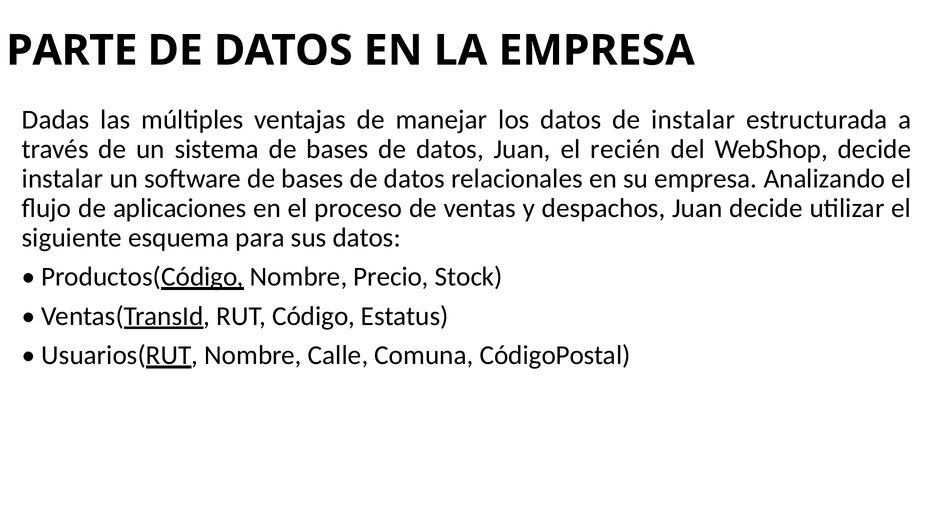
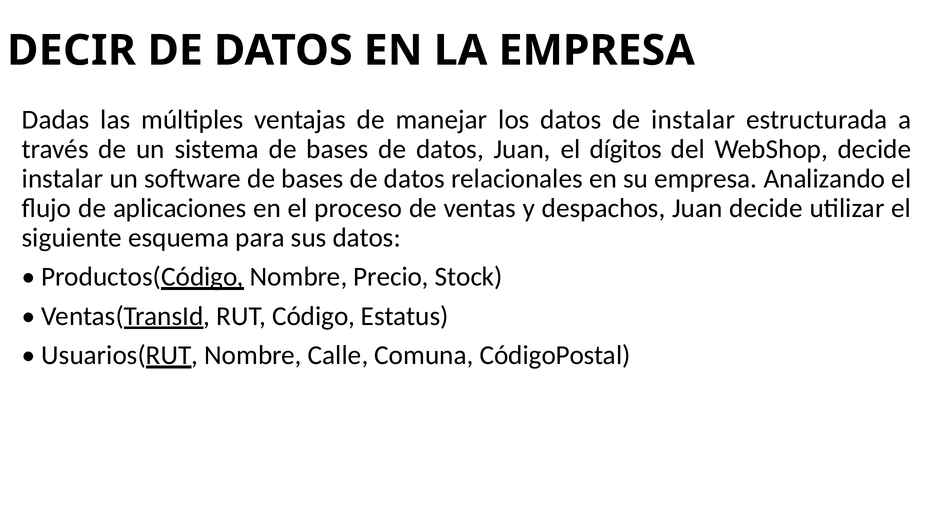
PARTE: PARTE -> DECIR
recién: recién -> dígitos
